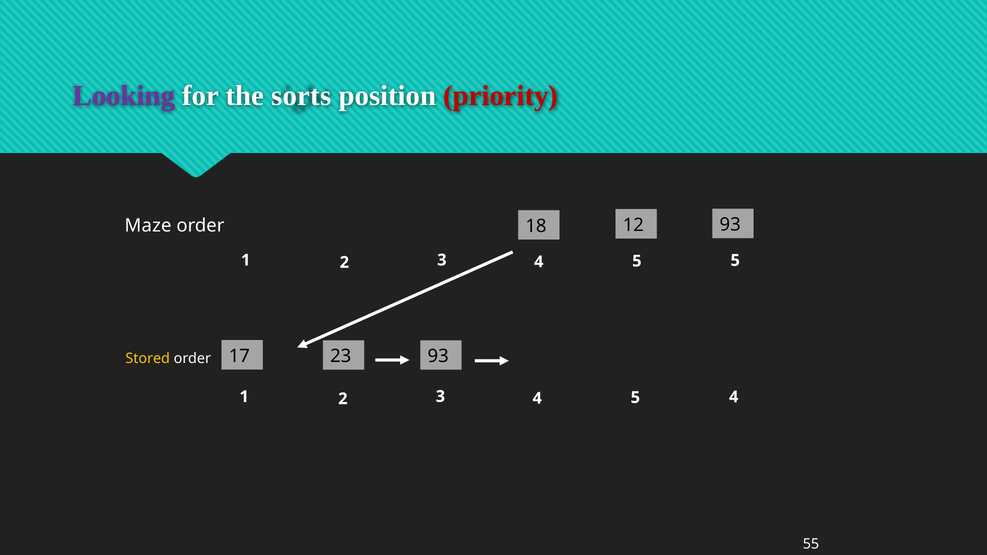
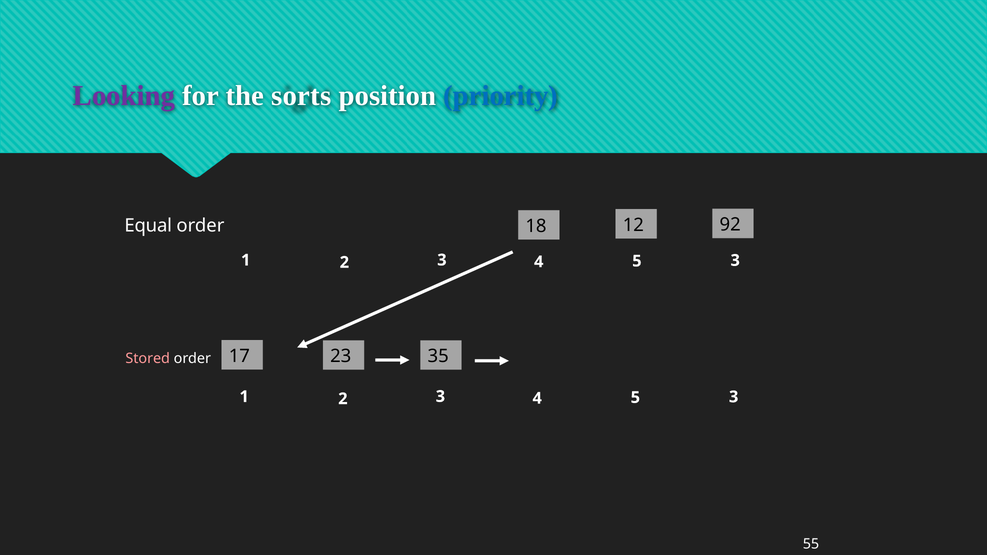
priority colour: red -> blue
Maze: Maze -> Equal
12 93: 93 -> 92
5 at (735, 261): 5 -> 3
17 93: 93 -> 35
Stored colour: yellow -> pink
4 at (734, 397): 4 -> 3
